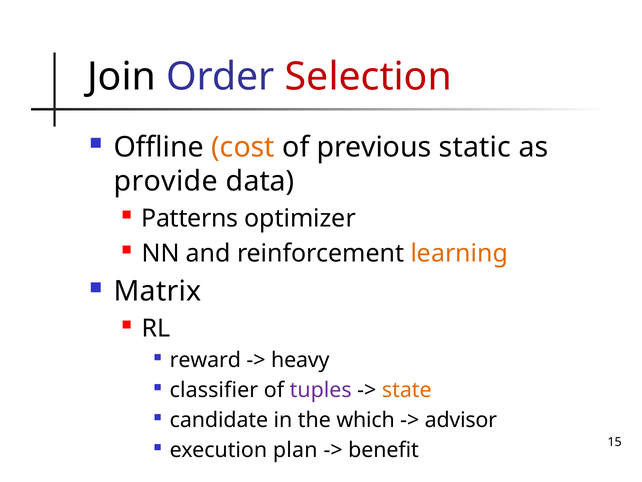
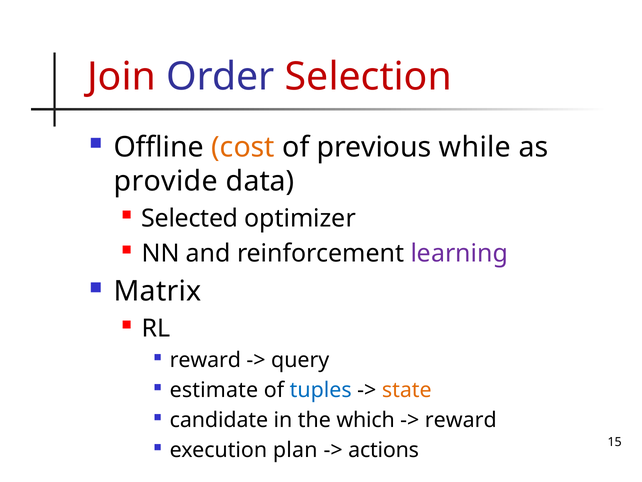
Join colour: black -> red
static: static -> while
Patterns: Patterns -> Selected
learning colour: orange -> purple
heavy: heavy -> query
classifier: classifier -> estimate
tuples colour: purple -> blue
advisor at (461, 420): advisor -> reward
benefit: benefit -> actions
